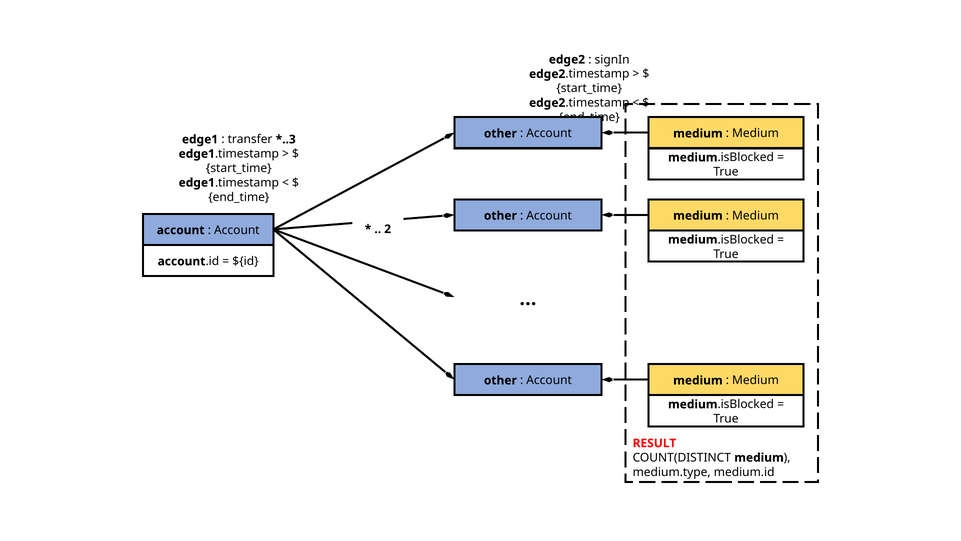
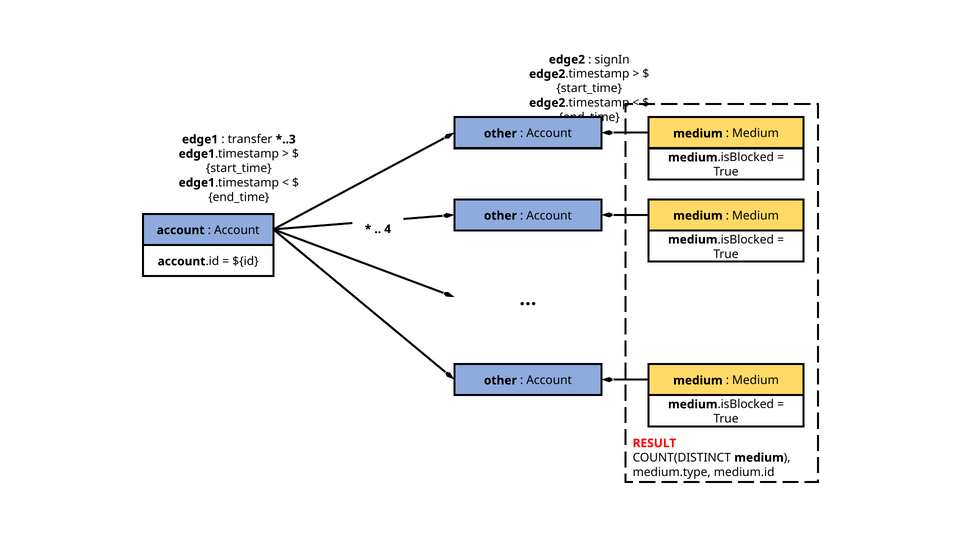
2: 2 -> 4
